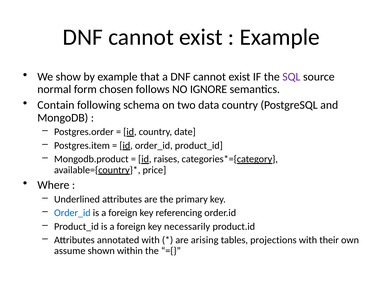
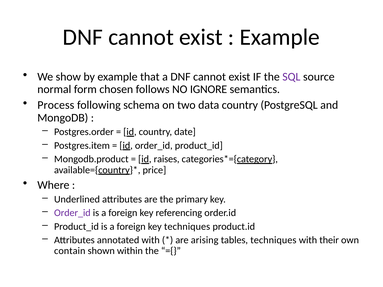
Contain: Contain -> Process
Order_id at (72, 213) colour: blue -> purple
key necessarily: necessarily -> techniques
tables projections: projections -> techniques
assume: assume -> contain
